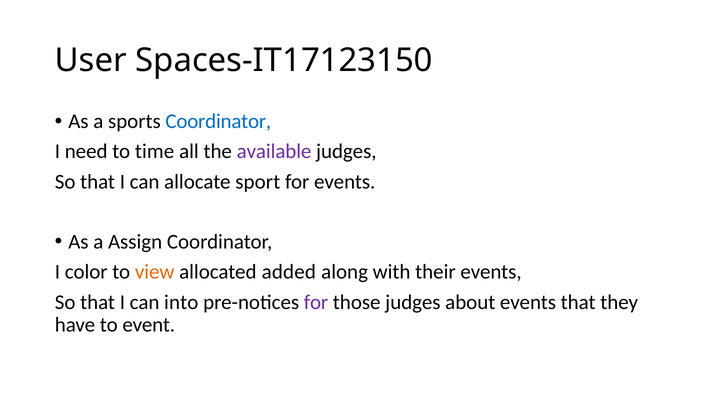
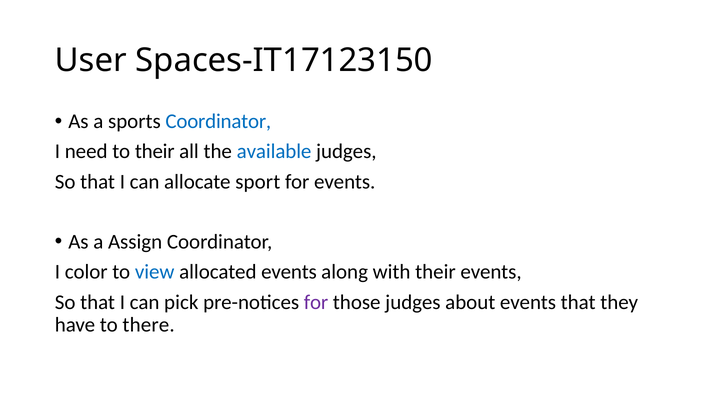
to time: time -> their
available colour: purple -> blue
view colour: orange -> blue
allocated added: added -> events
into: into -> pick
event: event -> there
